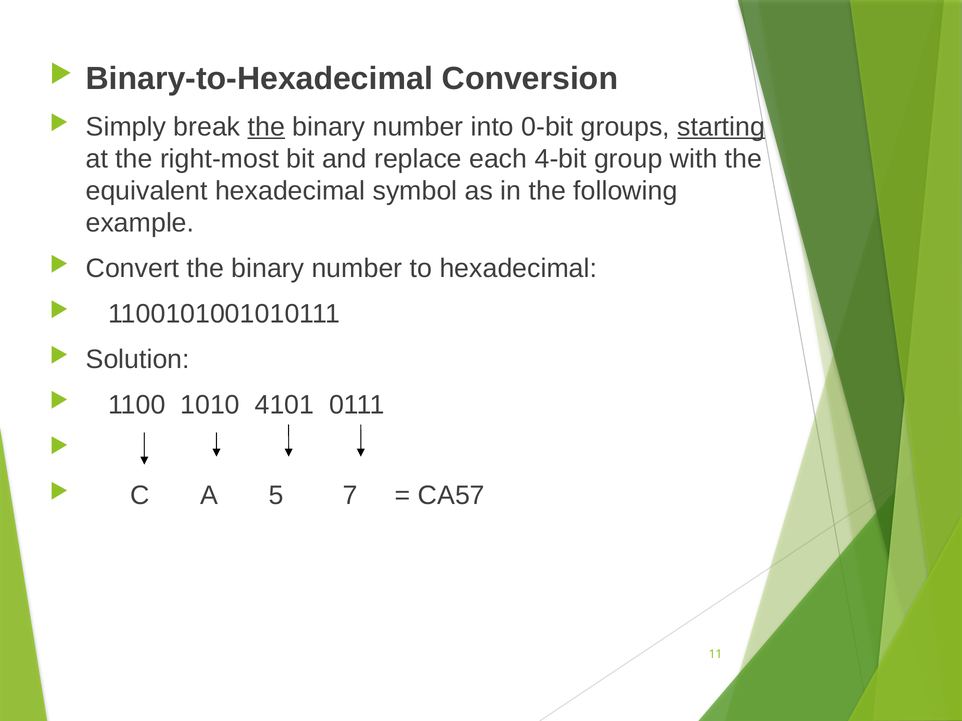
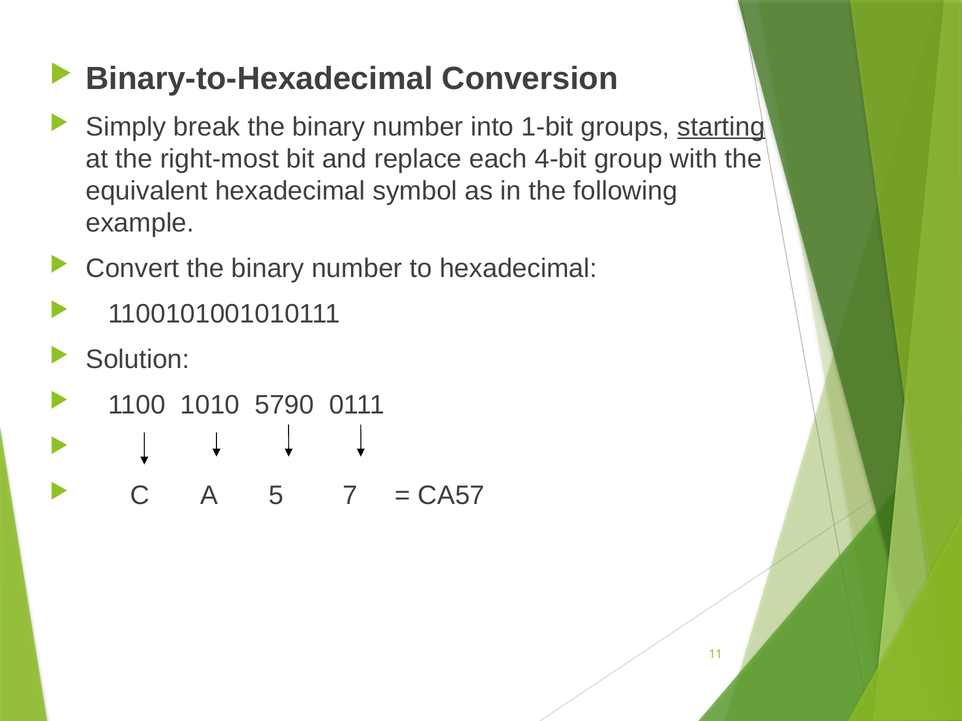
the at (266, 127) underline: present -> none
0-bit: 0-bit -> 1-bit
4101: 4101 -> 5790
